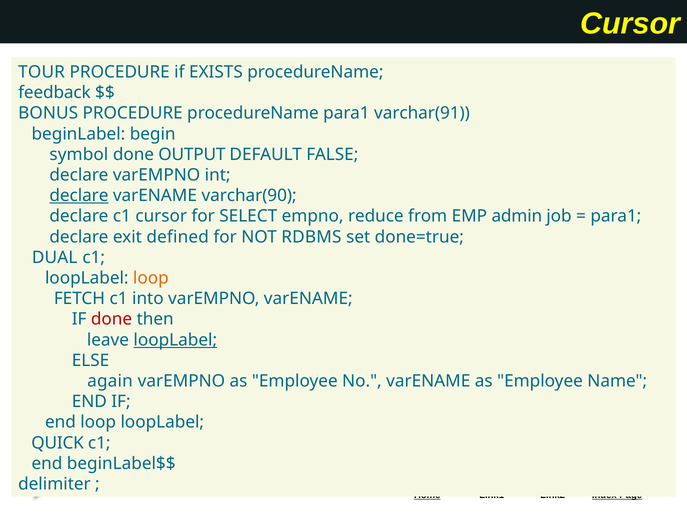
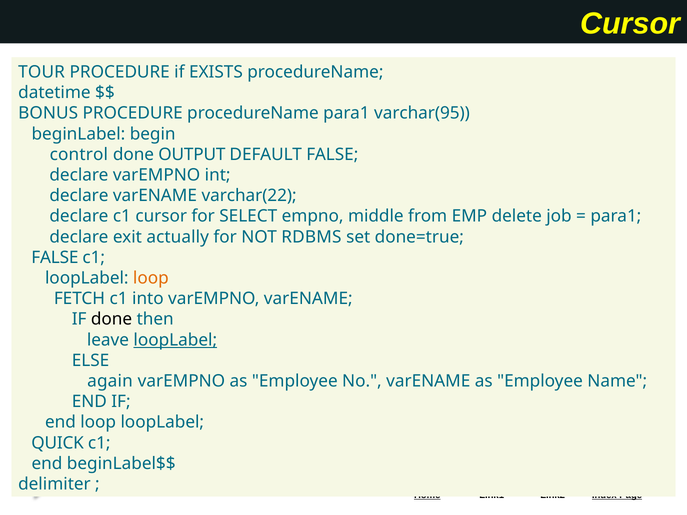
feedback: feedback -> datetime
varchar(91: varchar(91 -> varchar(95
symbol: symbol -> control
declare at (79, 196) underline: present -> none
varchar(90: varchar(90 -> varchar(22
reduce: reduce -> middle
admin: admin -> delete
defined: defined -> actually
DUAL at (55, 258): DUAL -> FALSE
done at (112, 319) colour: red -> black
